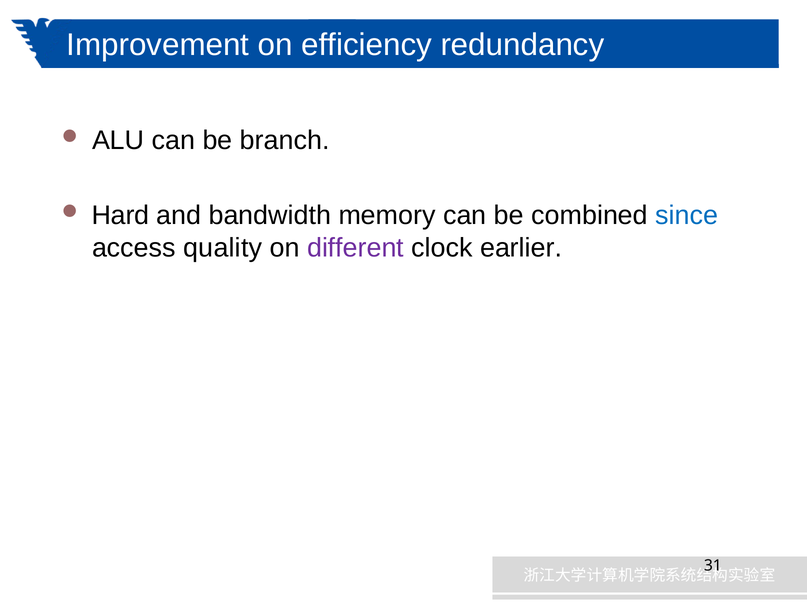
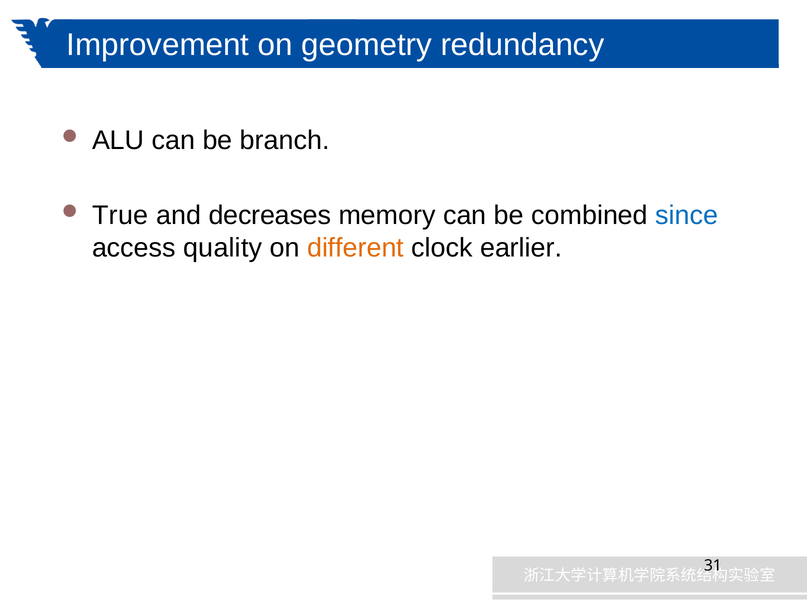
efficiency: efficiency -> geometry
Hard: Hard -> True
bandwidth: bandwidth -> decreases
different colour: purple -> orange
